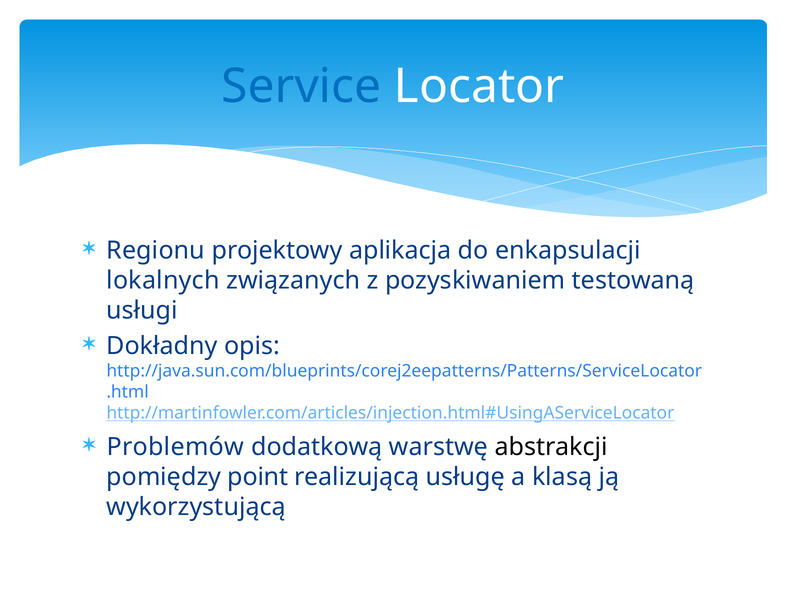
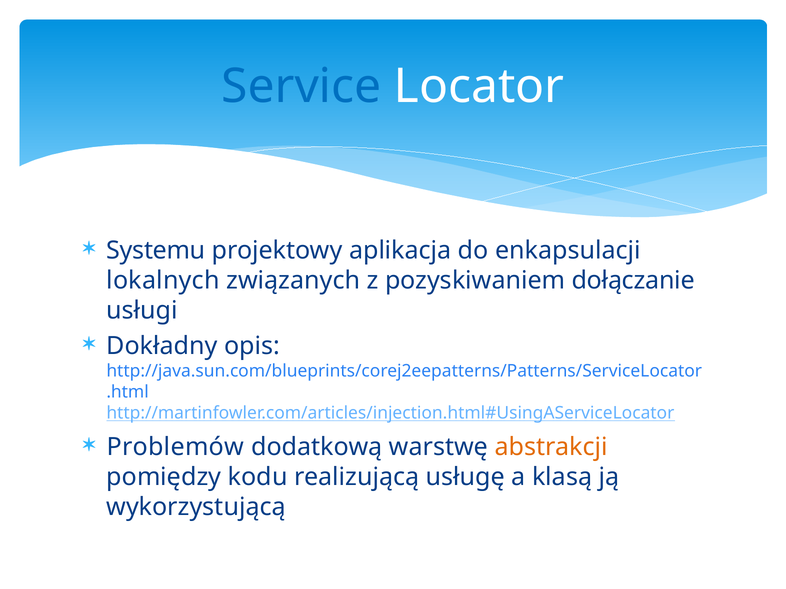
Regionu: Regionu -> Systemu
testowaną: testowaną -> dołączanie
abstrakcji colour: black -> orange
point: point -> kodu
